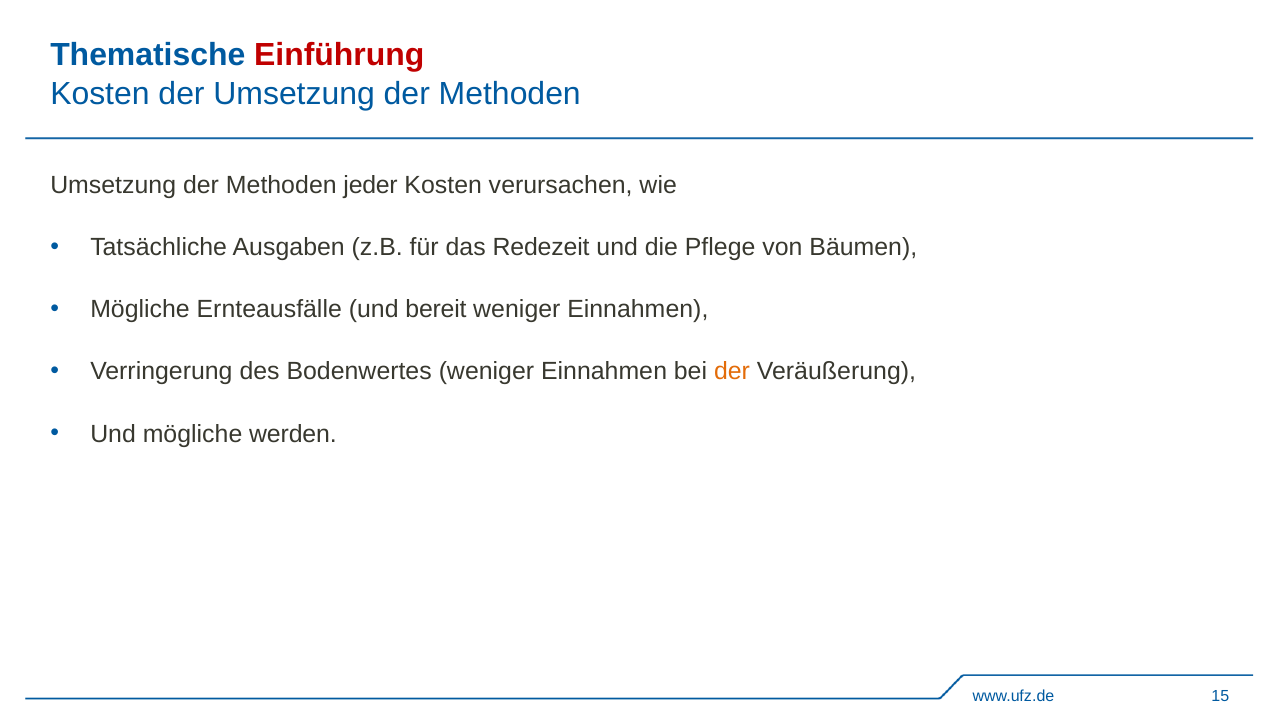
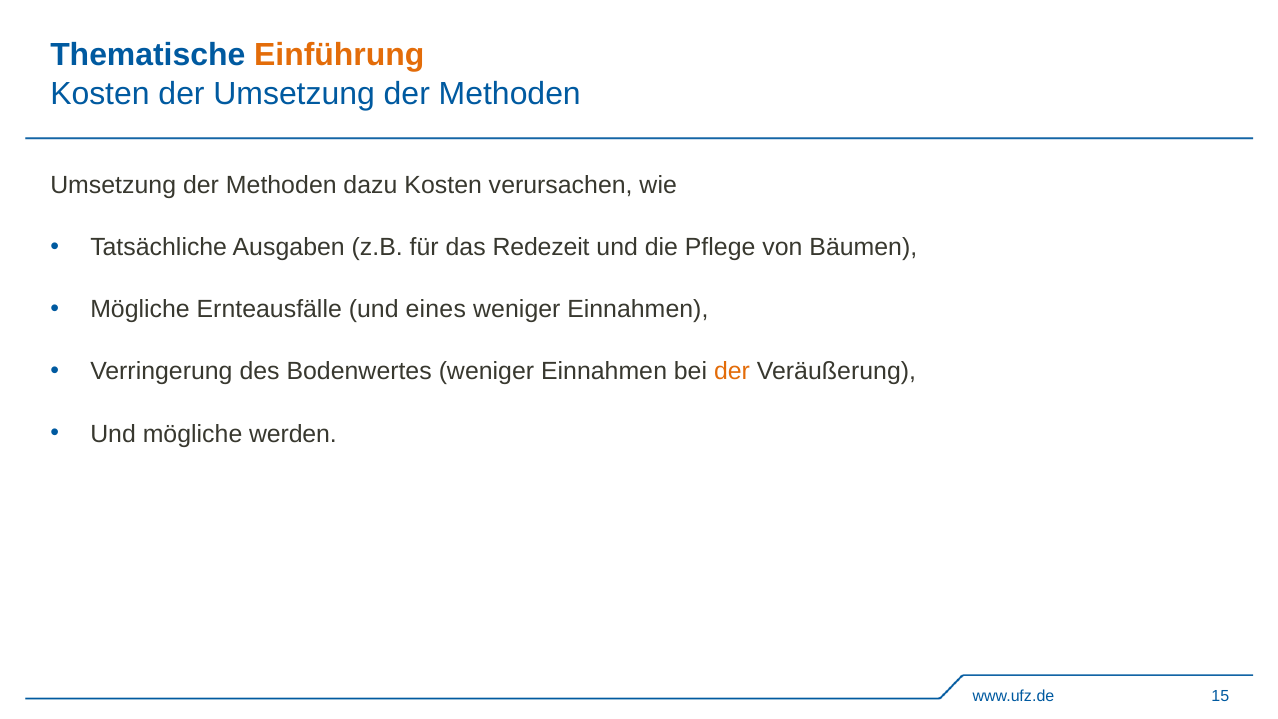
Einführung colour: red -> orange
jeder: jeder -> dazu
bereit: bereit -> eines
